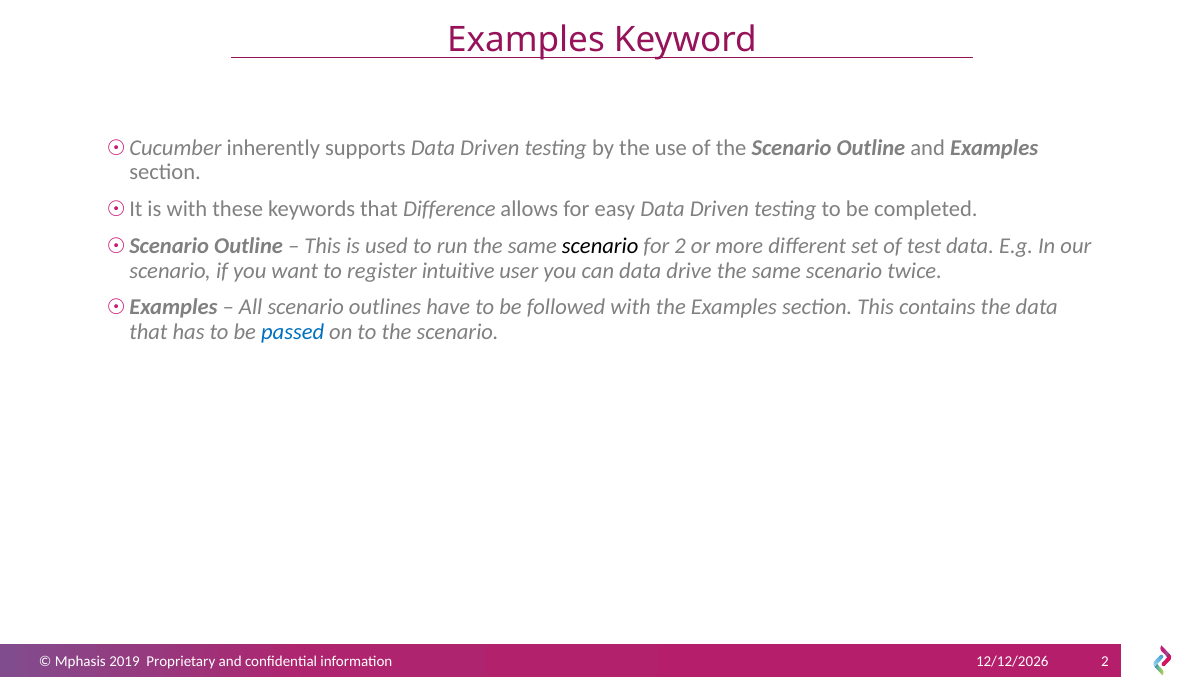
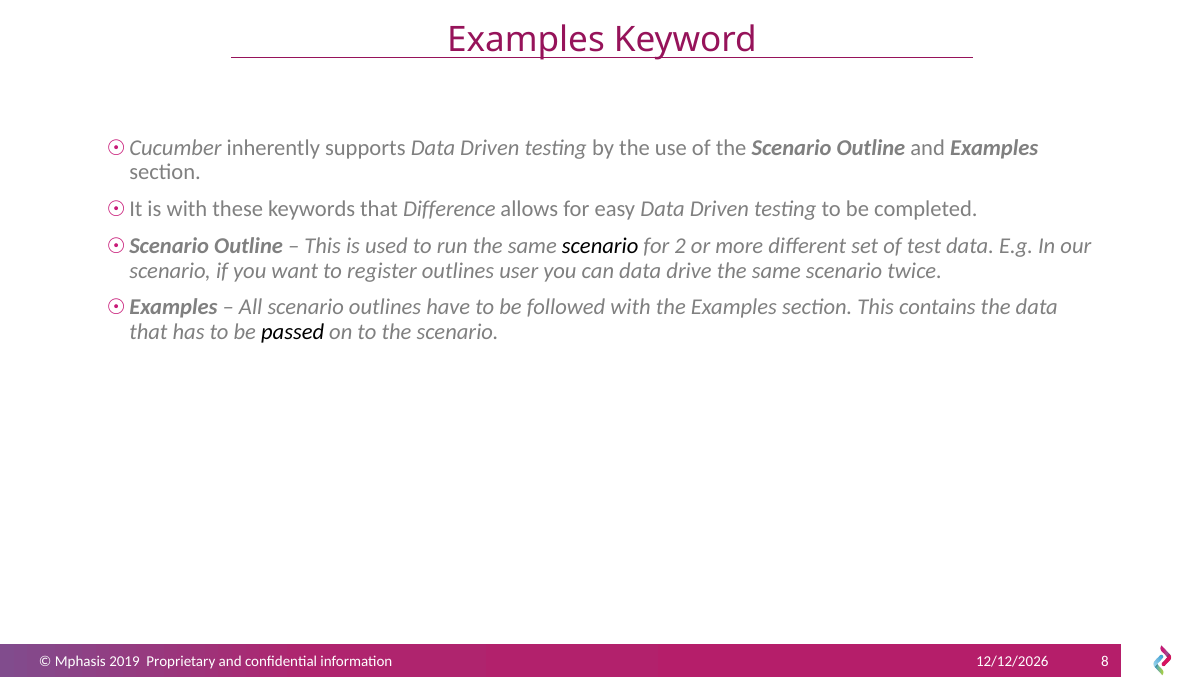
register intuitive: intuitive -> outlines
passed colour: blue -> black
2 at (1105, 662): 2 -> 8
